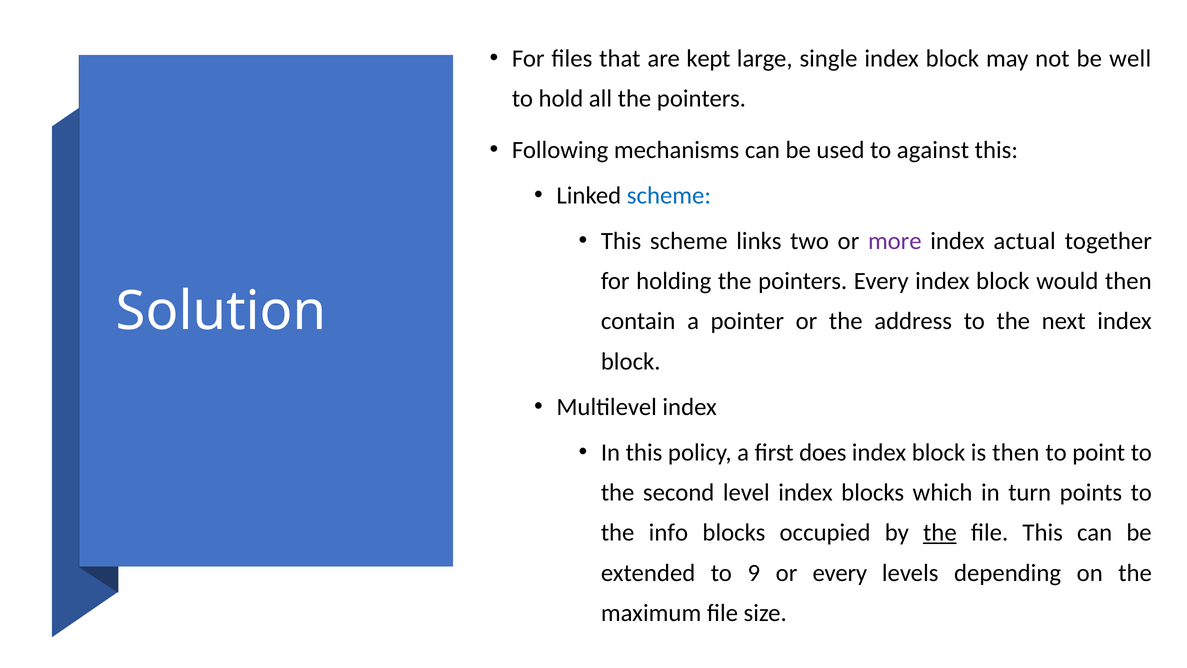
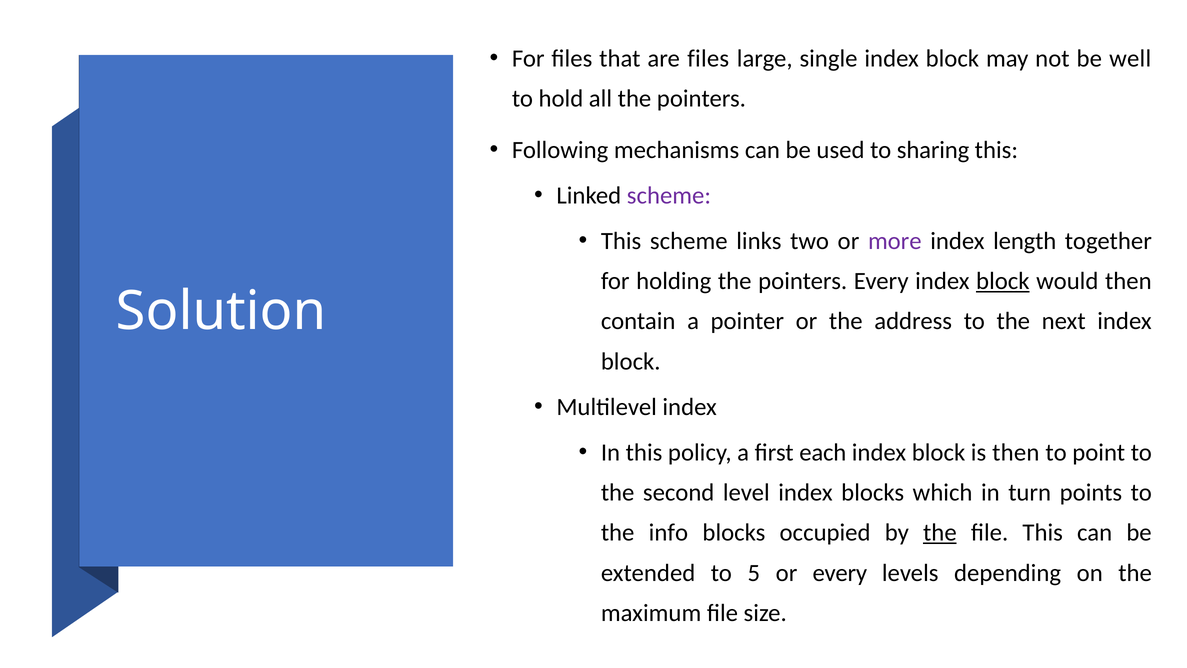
are kept: kept -> files
against: against -> sharing
scheme at (669, 195) colour: blue -> purple
actual: actual -> length
block at (1003, 281) underline: none -> present
does: does -> each
9: 9 -> 5
